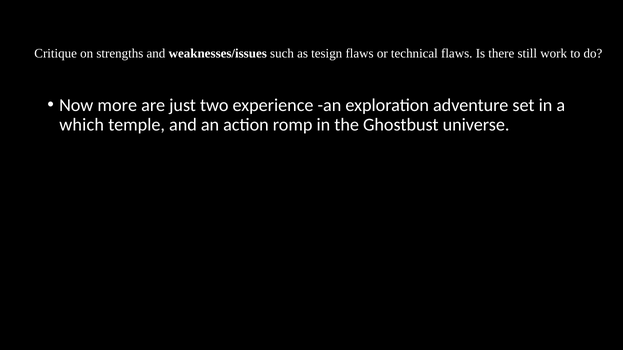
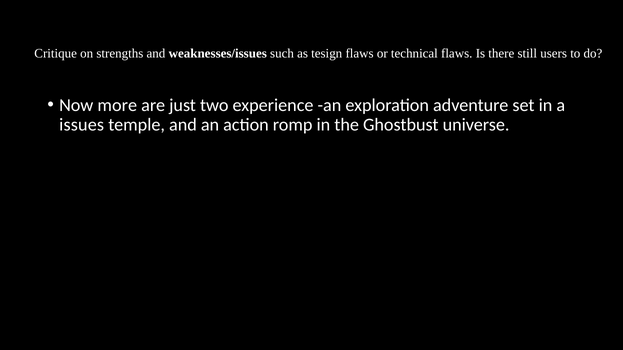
work: work -> users
which: which -> issues
